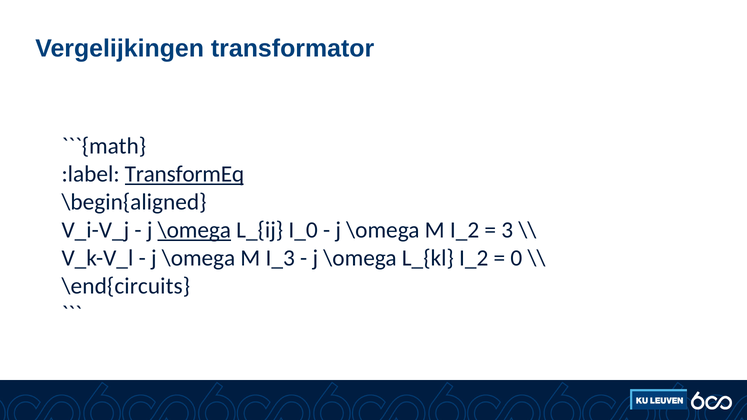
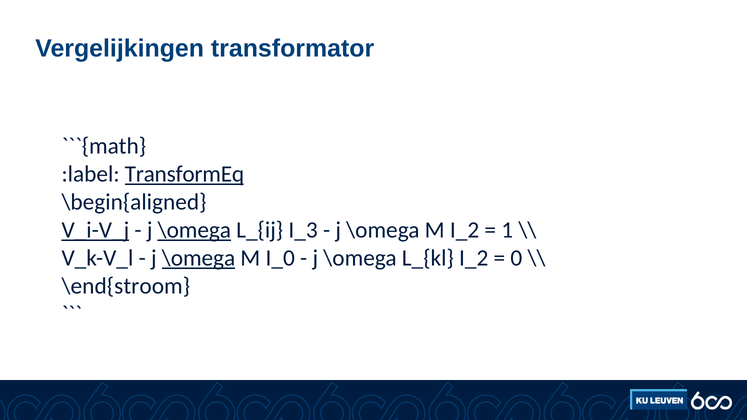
V_i-V_j underline: none -> present
I_0: I_0 -> I_3
3: 3 -> 1
\omega at (199, 258) underline: none -> present
I_3: I_3 -> I_0
\end{circuits: \end{circuits -> \end{stroom
